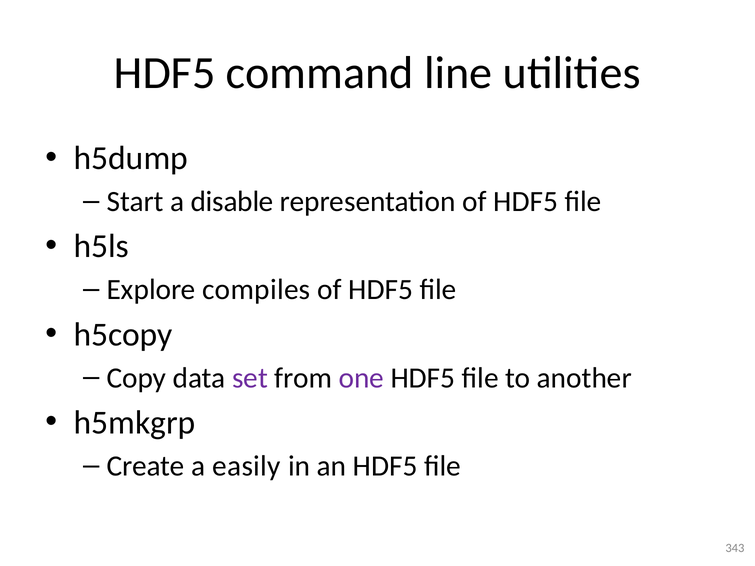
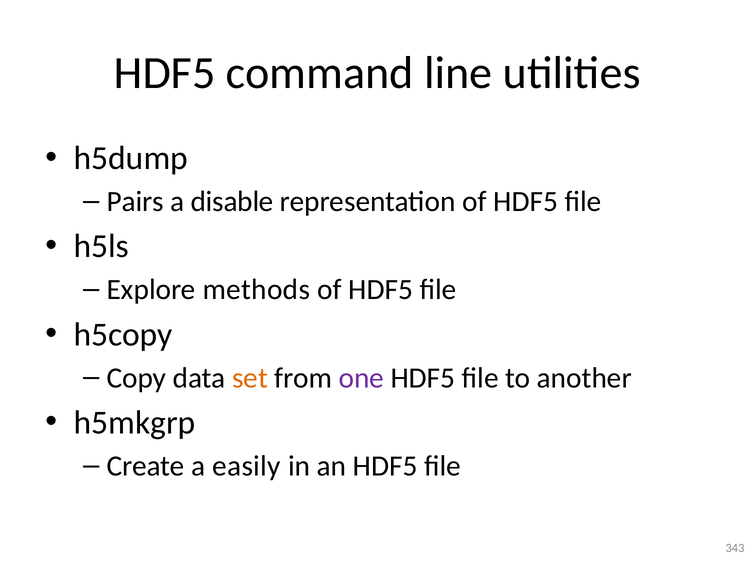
Start: Start -> Pairs
compiles: compiles -> methods
set colour: purple -> orange
